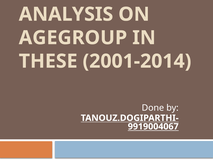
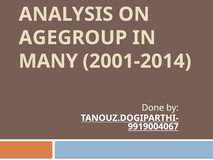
THESE: THESE -> MANY
